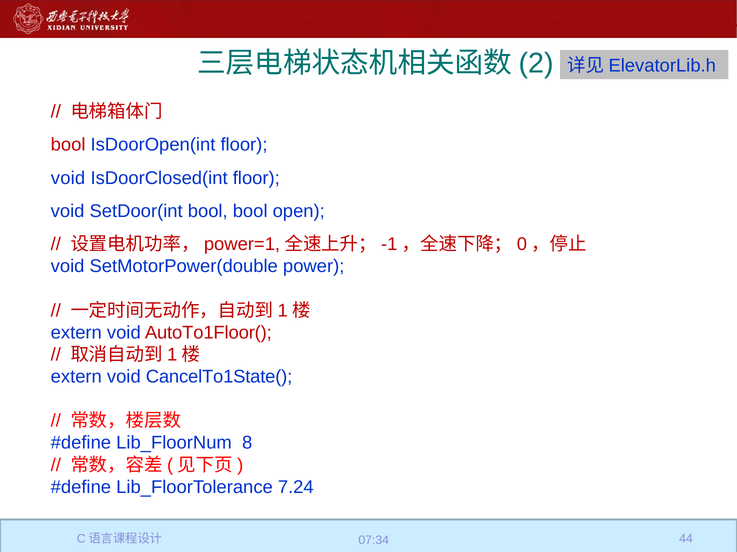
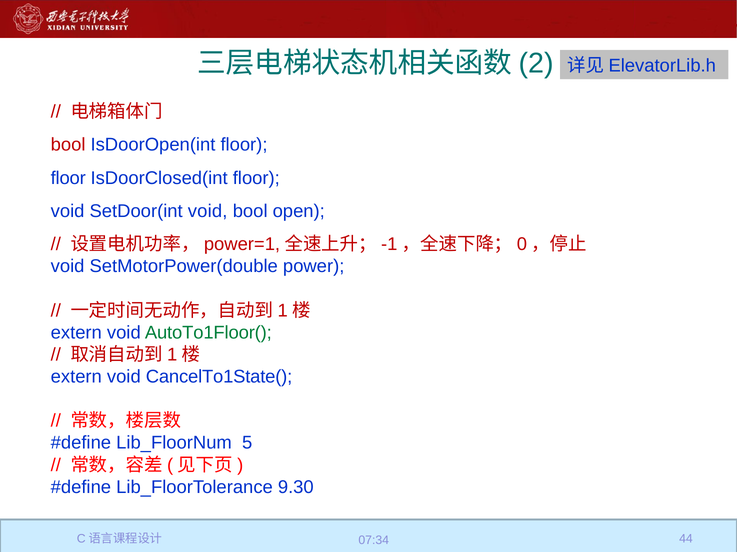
void at (68, 178): void -> floor
SetDoor(int bool: bool -> void
AutoTo1Floor( colour: red -> green
8: 8 -> 5
7.24: 7.24 -> 9.30
